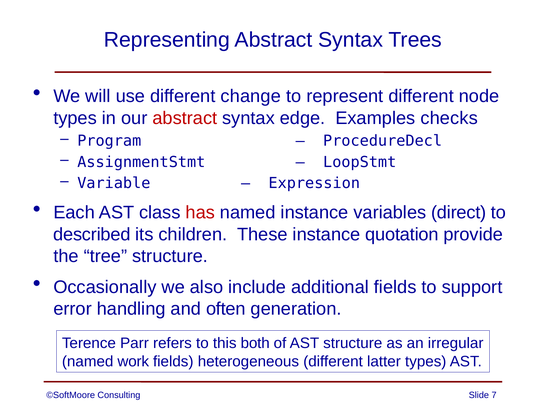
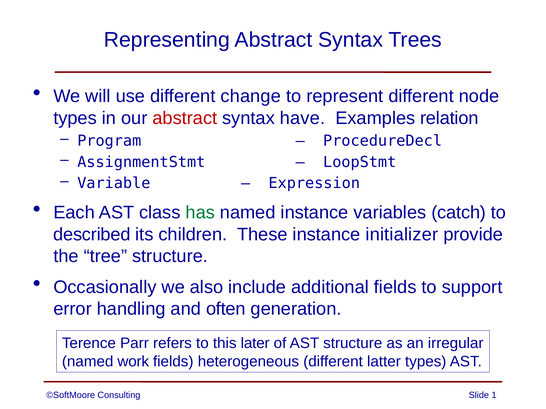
edge: edge -> have
checks: checks -> relation
has colour: red -> green
direct: direct -> catch
quotation: quotation -> initializer
both: both -> later
7: 7 -> 1
